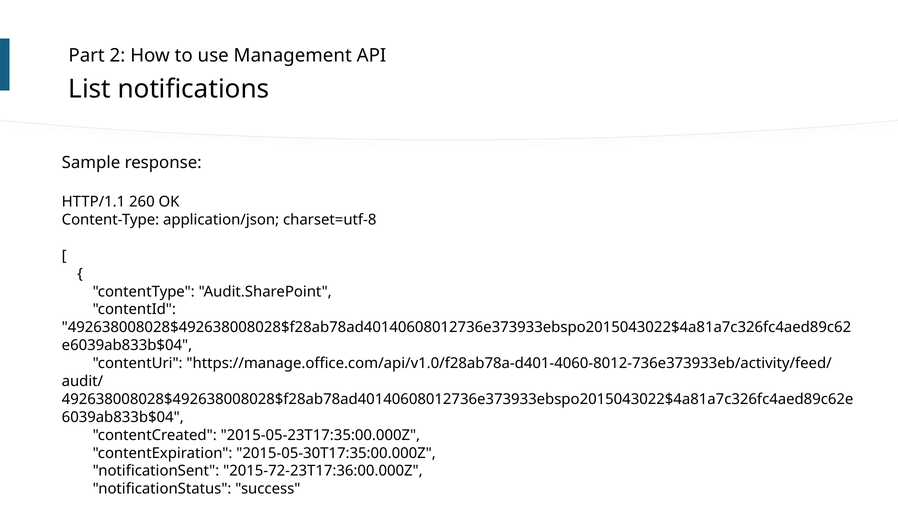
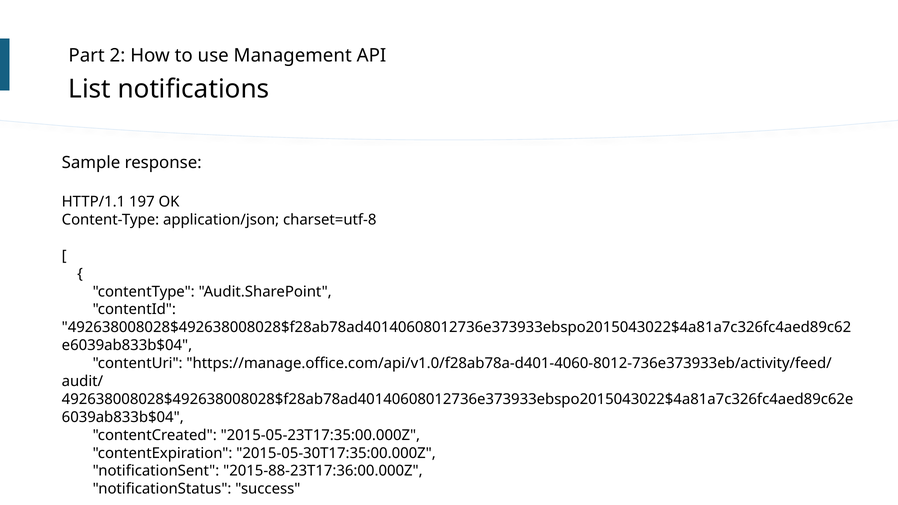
260: 260 -> 197
2015-72-23T17:36:00.000Z: 2015-72-23T17:36:00.000Z -> 2015-88-23T17:36:00.000Z
